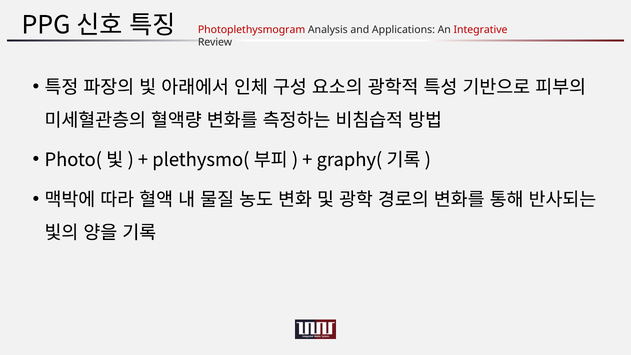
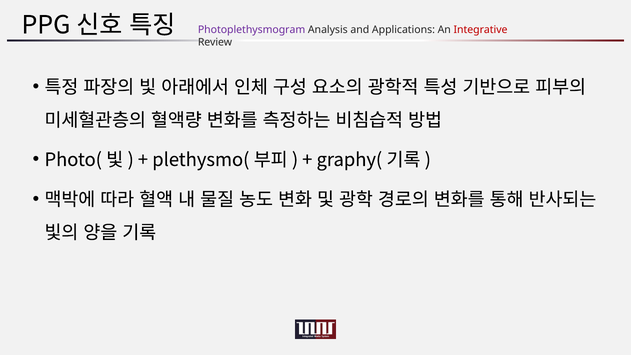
Photoplethysmogram colour: red -> purple
